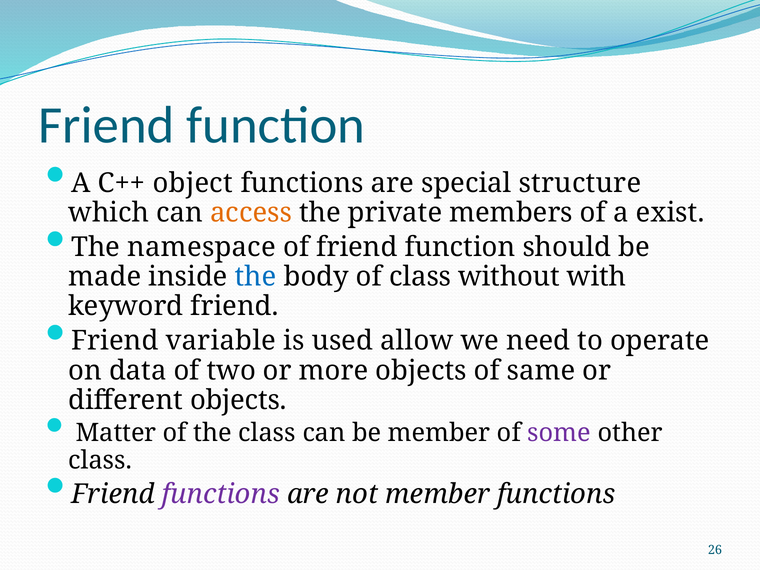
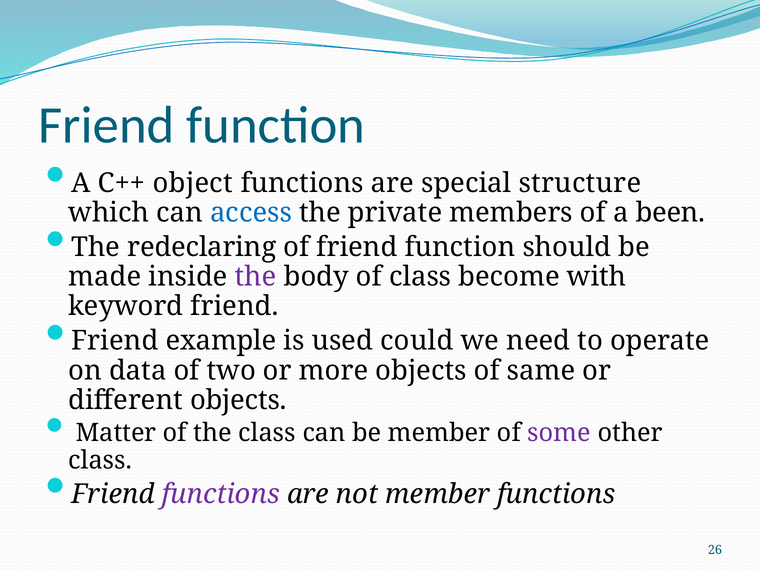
access colour: orange -> blue
exist: exist -> been
namespace: namespace -> redeclaring
the at (256, 277) colour: blue -> purple
without: without -> become
variable: variable -> example
allow: allow -> could
